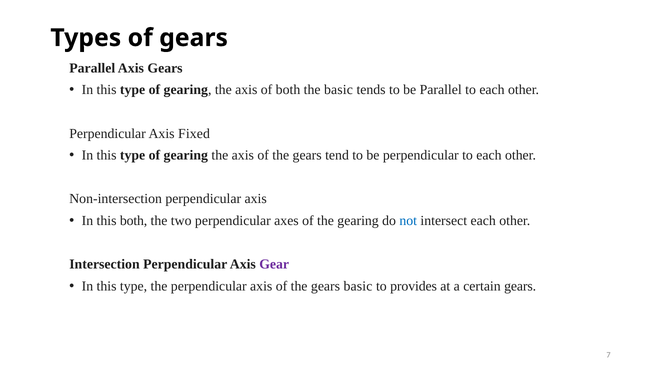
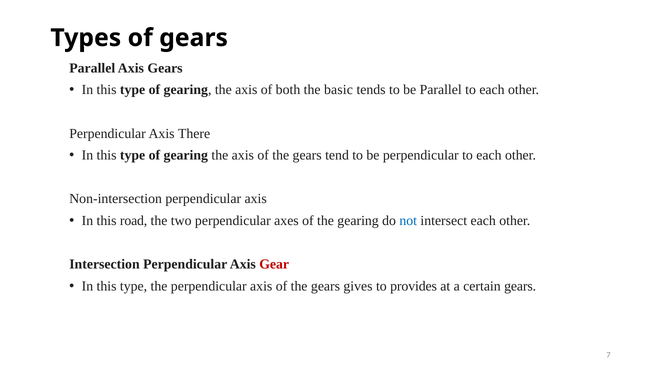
Fixed: Fixed -> There
this both: both -> road
Gear colour: purple -> red
gears basic: basic -> gives
